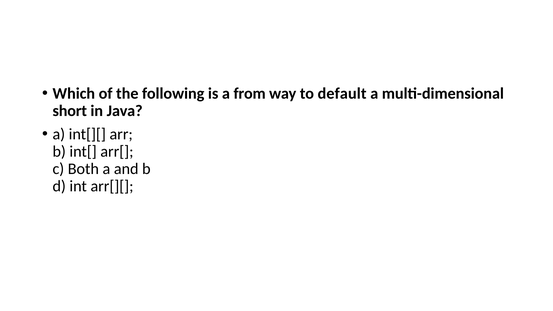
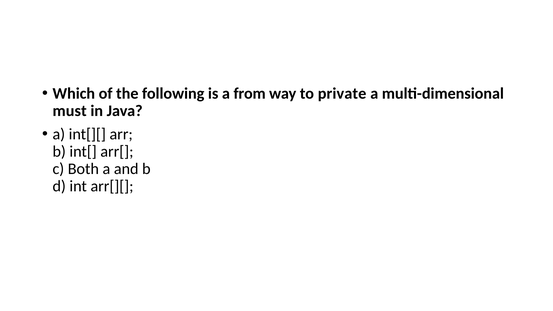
default: default -> private
short: short -> must
